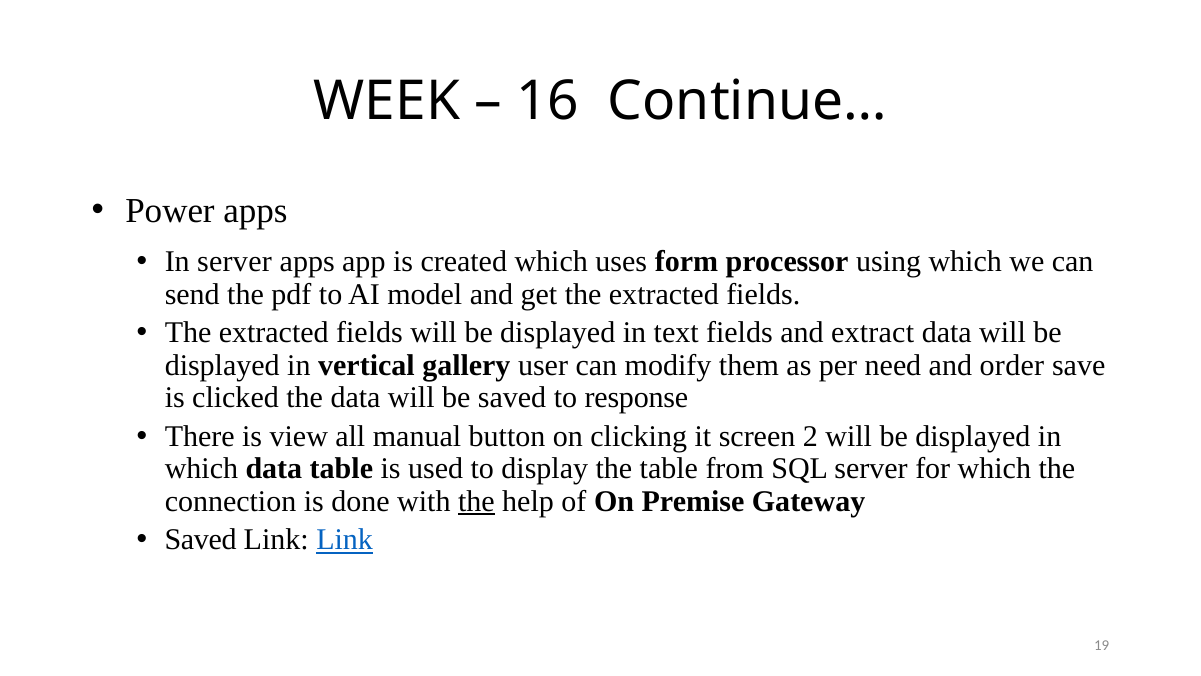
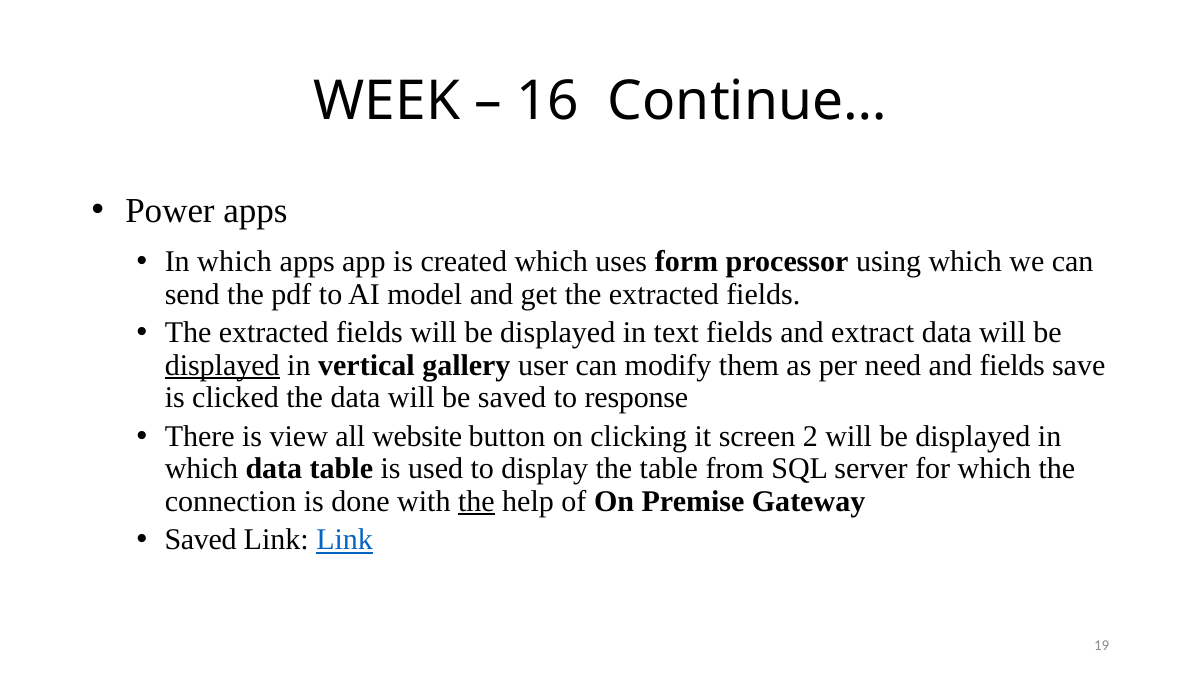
server at (235, 261): server -> which
displayed at (222, 365) underline: none -> present
and order: order -> fields
manual: manual -> website
